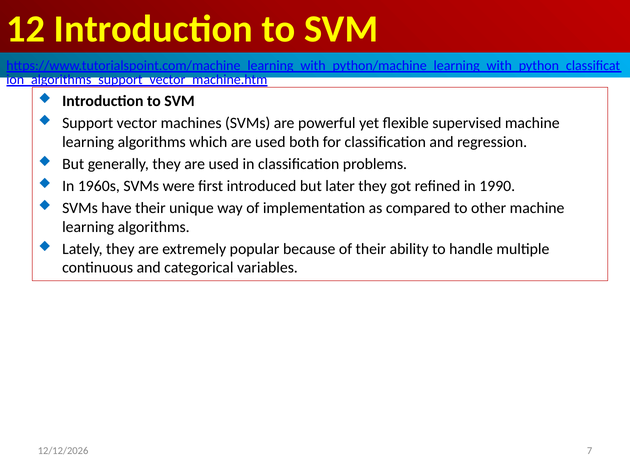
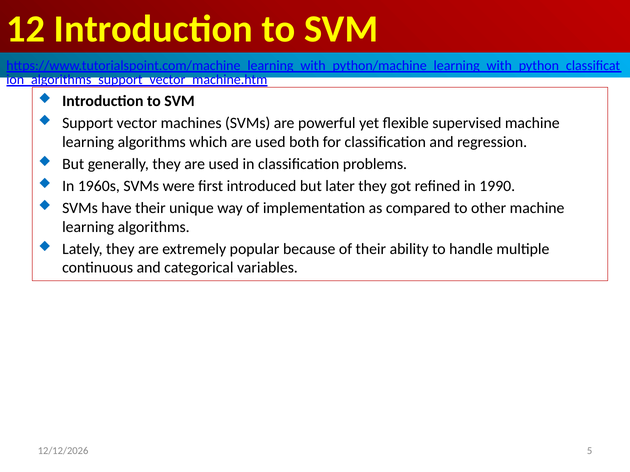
7: 7 -> 5
